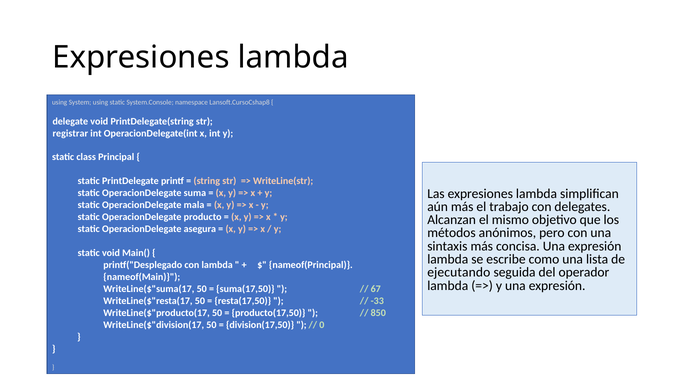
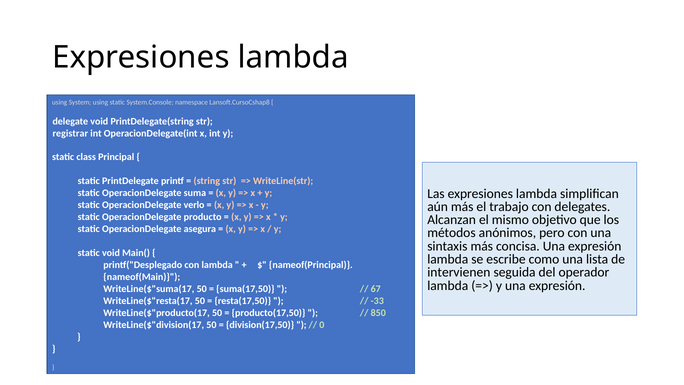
mala: mala -> verlo
ejecutando: ejecutando -> intervienen
